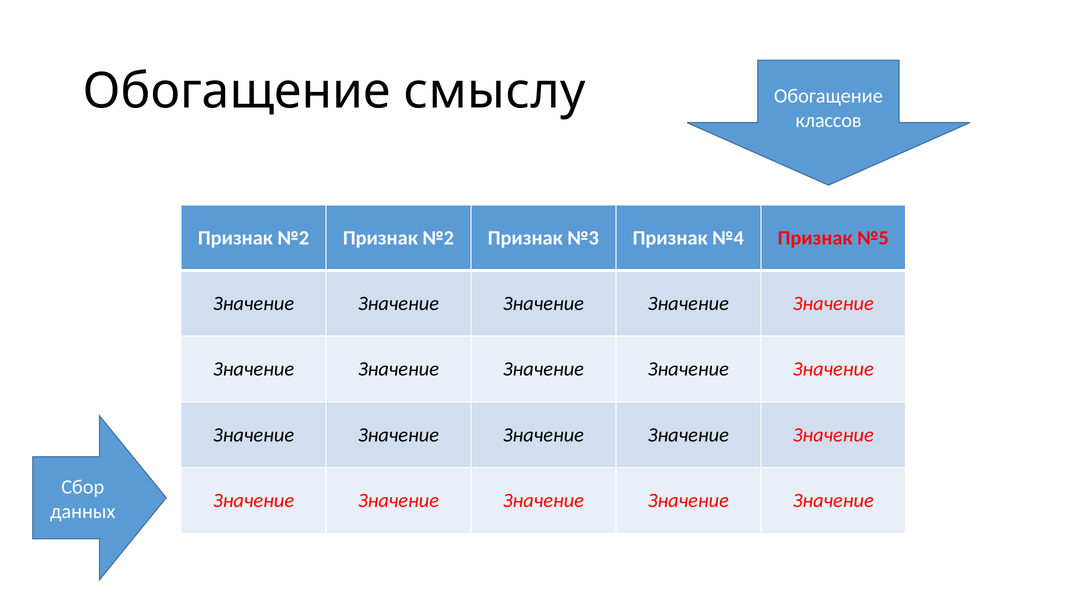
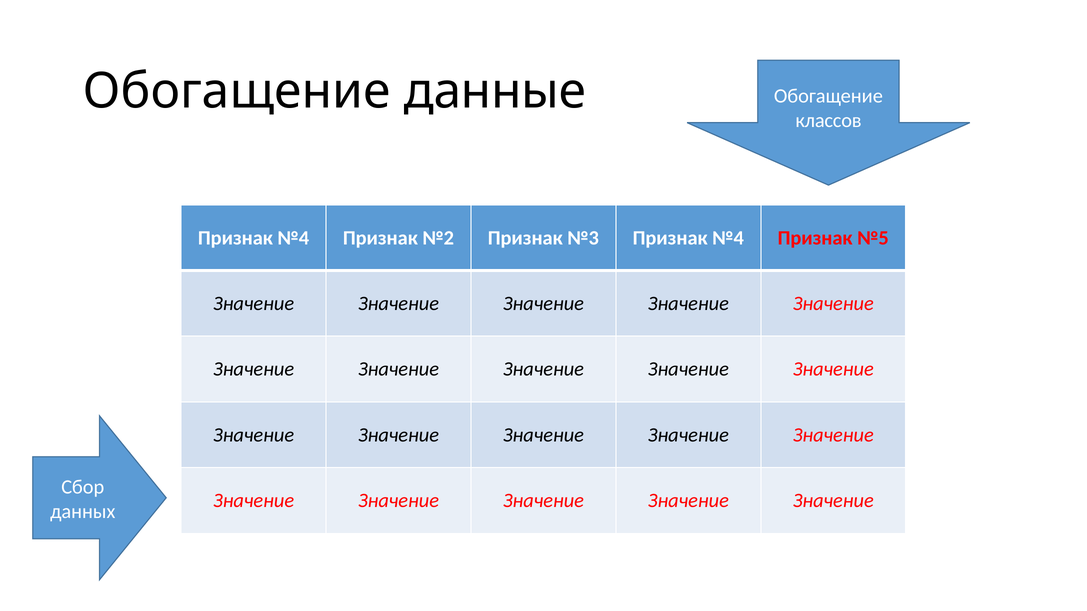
смыслу: смыслу -> данные
№2 at (293, 238): №2 -> №4
